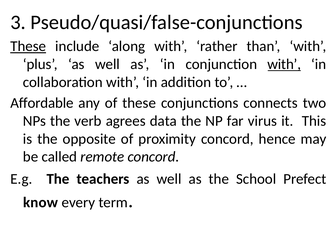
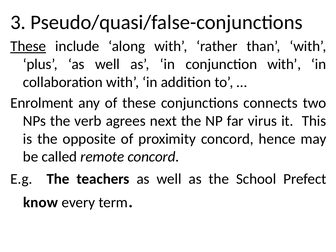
with at (284, 64) underline: present -> none
Affordable: Affordable -> Enrolment
data: data -> next
